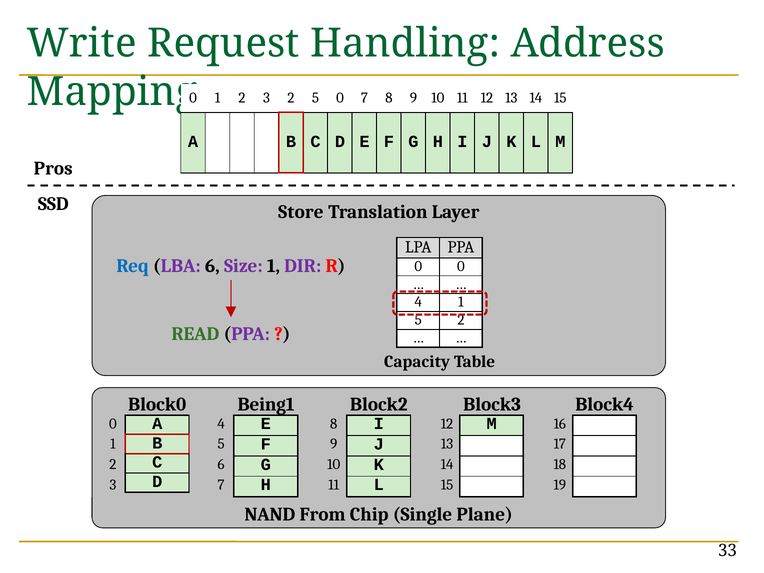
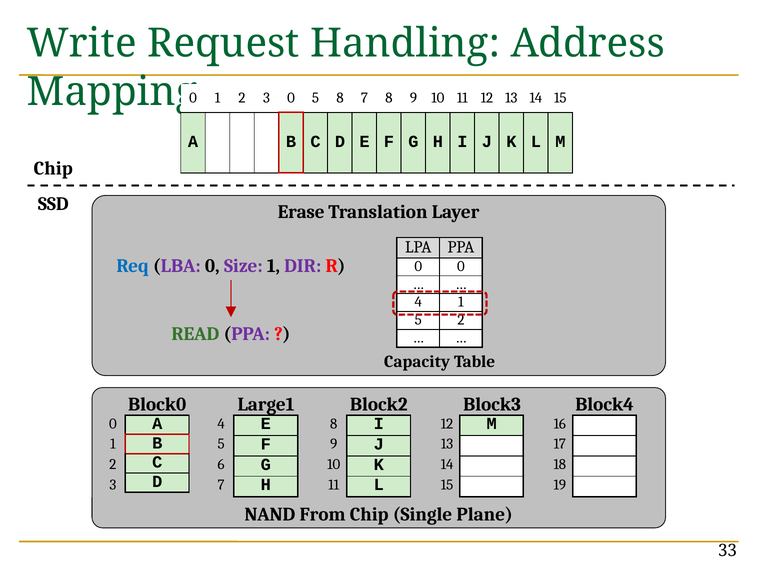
3 2: 2 -> 0
5 0: 0 -> 8
Pros at (53, 168): Pros -> Chip
Store: Store -> Erase
LBA 6: 6 -> 0
Being1: Being1 -> Large1
